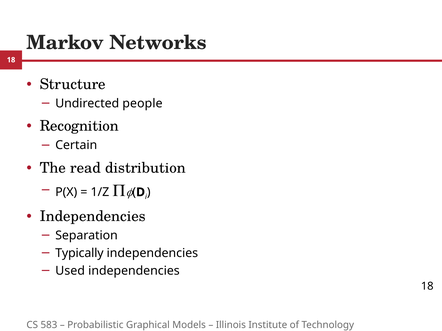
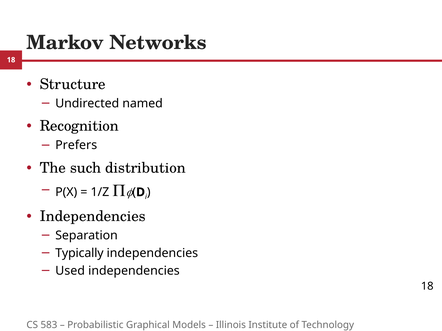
people: people -> named
Certain: Certain -> Prefers
read: read -> such
